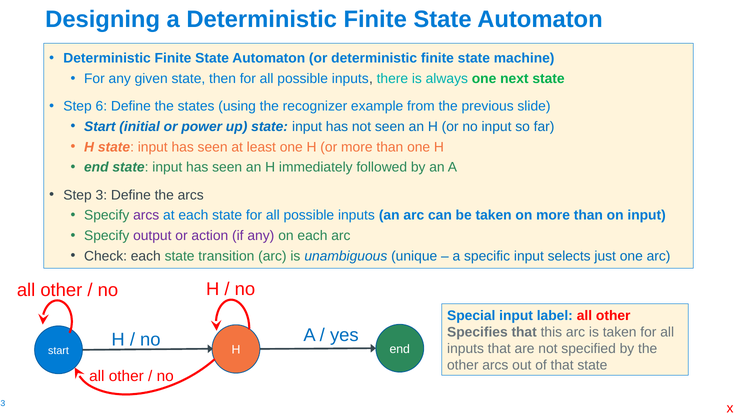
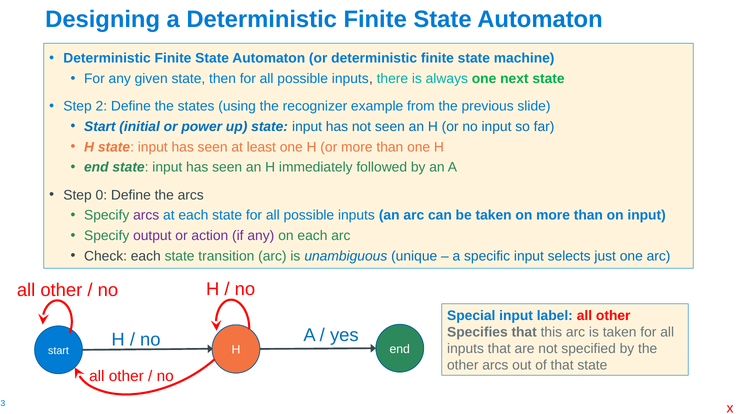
6: 6 -> 2
3: 3 -> 0
